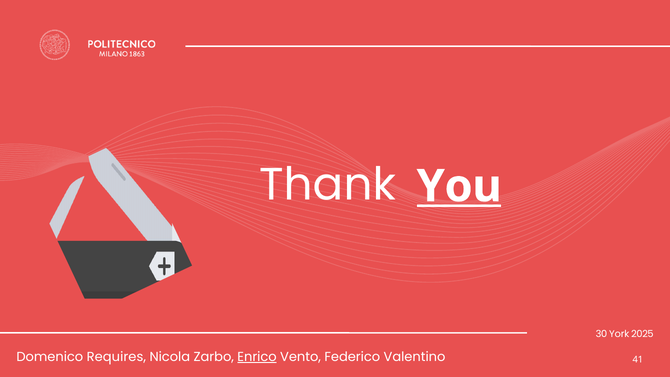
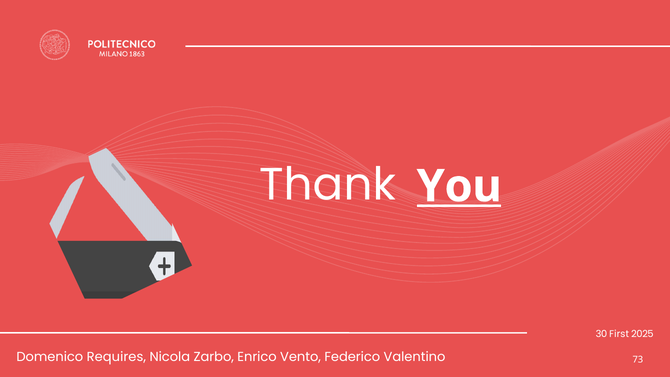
York: York -> First
Enrico underline: present -> none
41: 41 -> 73
